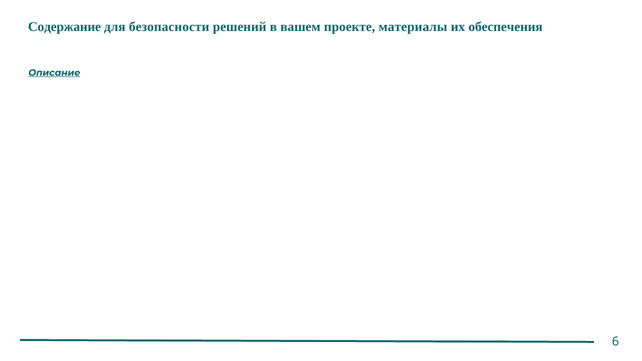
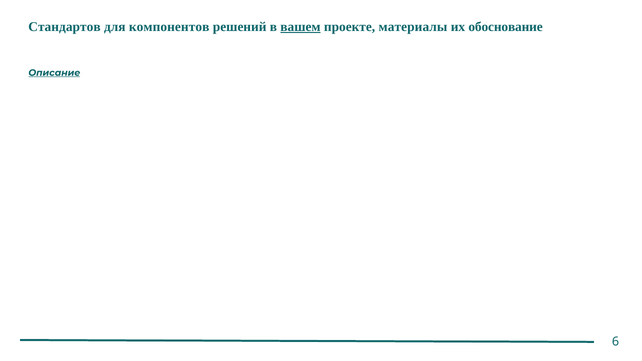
Содержание: Содержание -> Стандартов
безопасности: безопасности -> компонентов
вашем underline: none -> present
обеспечения: обеспечения -> обоснование
